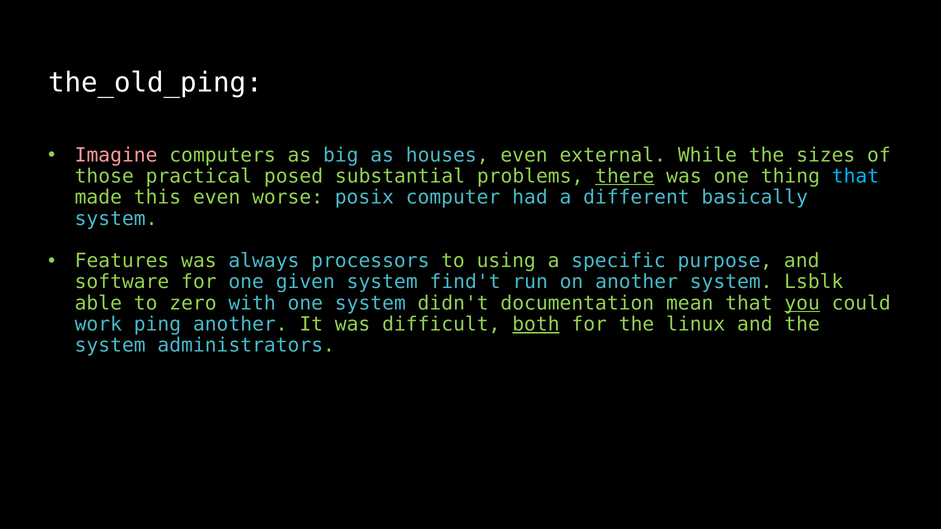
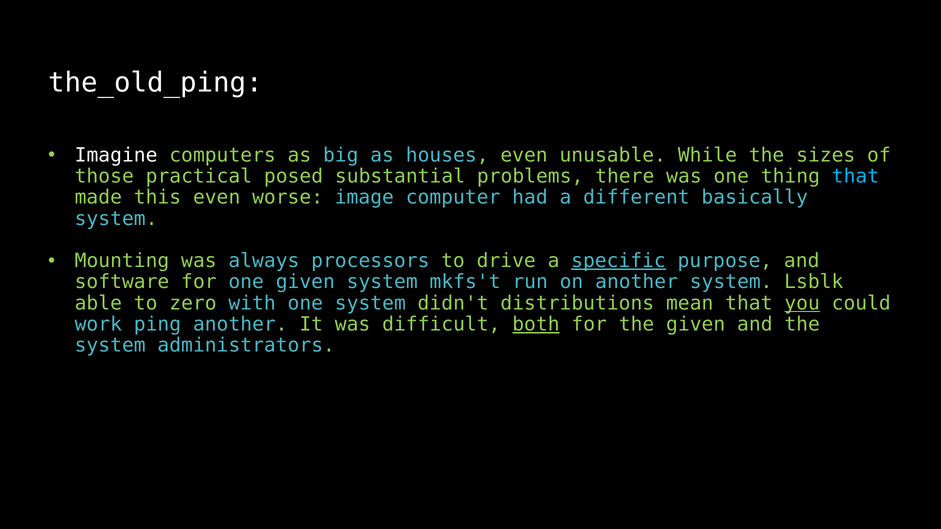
Imagine colour: pink -> white
external: external -> unusable
there underline: present -> none
posix: posix -> image
Features: Features -> Mounting
using: using -> drive
specific underline: none -> present
find't: find't -> mkfs't
documentation: documentation -> distributions
the linux: linux -> given
